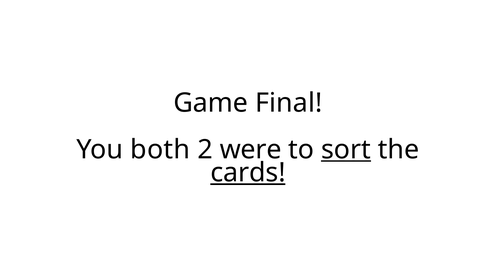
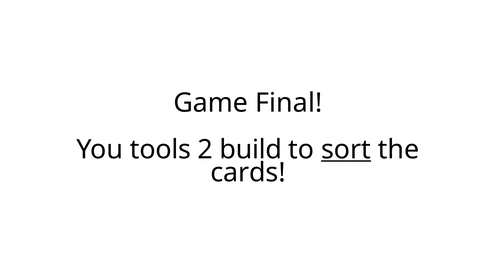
both: both -> tools
were: were -> build
cards underline: present -> none
